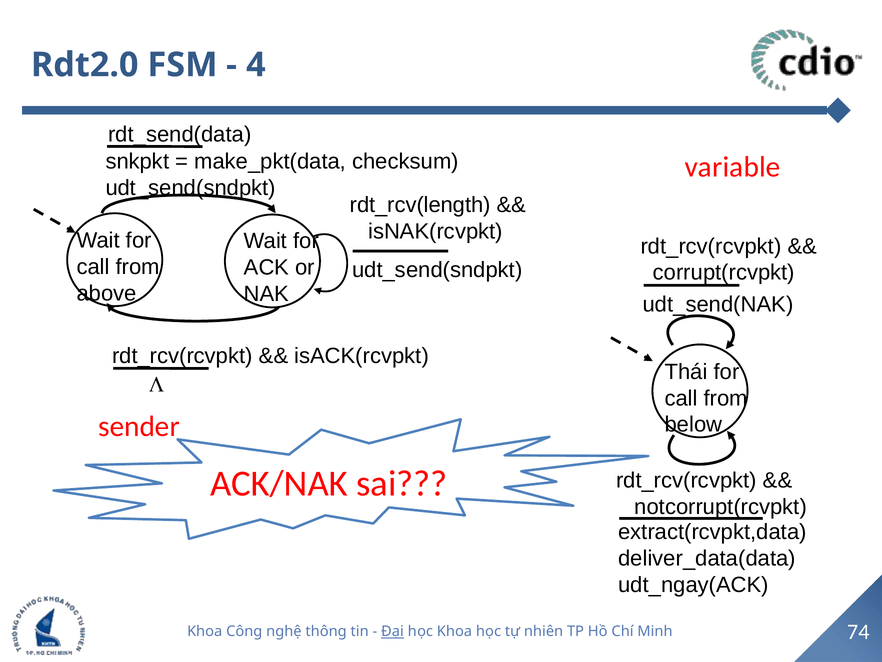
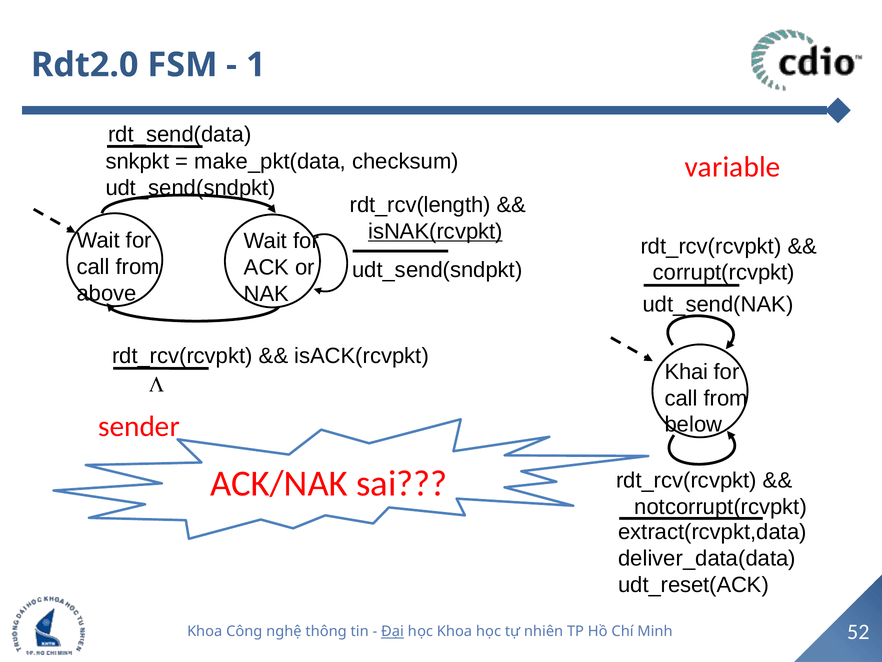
4: 4 -> 1
isNAK(rcvpkt underline: none -> present
Thái: Thái -> Khai
udt_ngay(ACK: udt_ngay(ACK -> udt_reset(ACK
74: 74 -> 52
